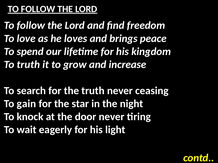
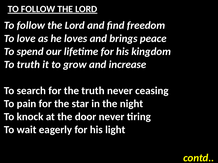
gain: gain -> pain
